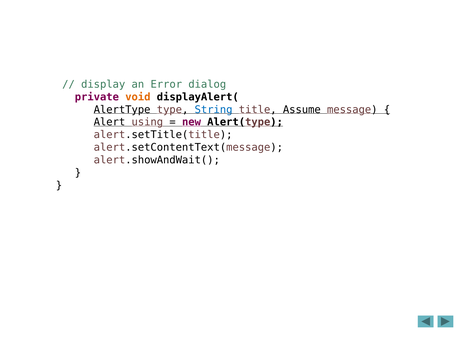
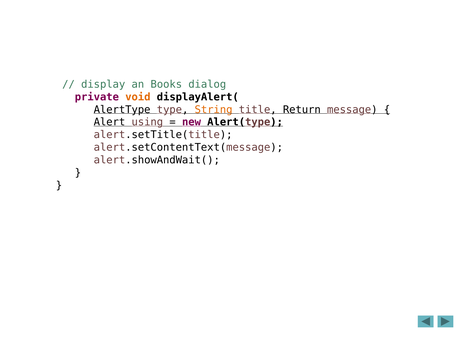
Error: Error -> Books
String colour: blue -> orange
Assume: Assume -> Return
